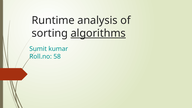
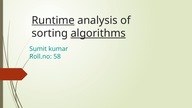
Runtime underline: none -> present
